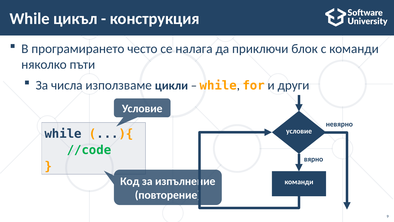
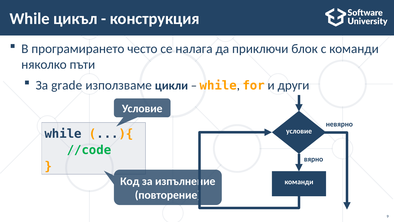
числа: числа -> grade
